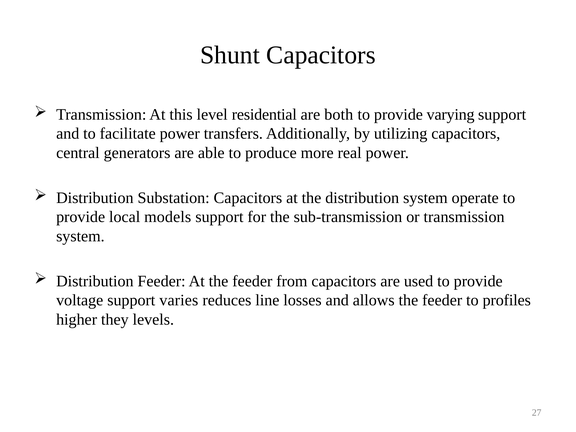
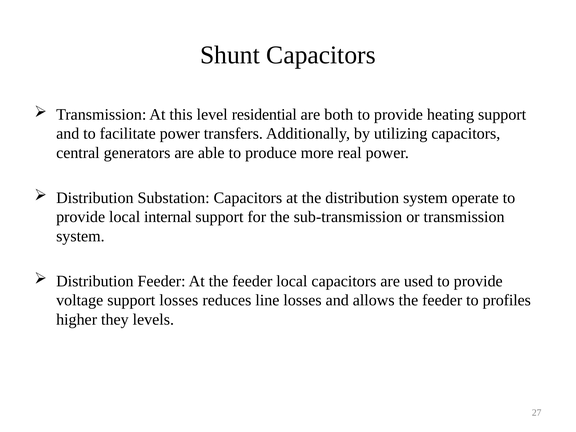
varying: varying -> heating
models: models -> internal
feeder from: from -> local
support varies: varies -> losses
